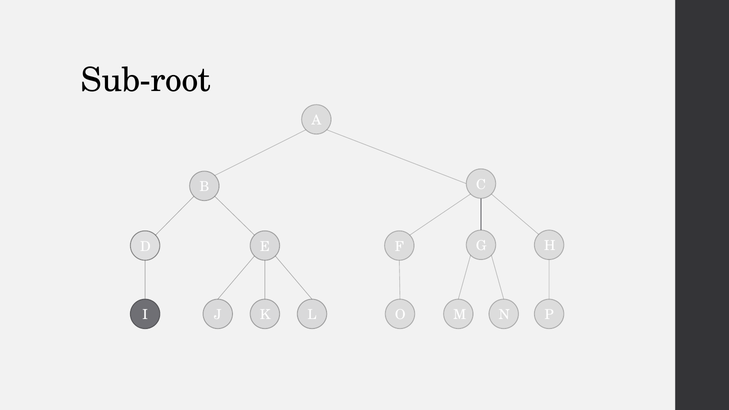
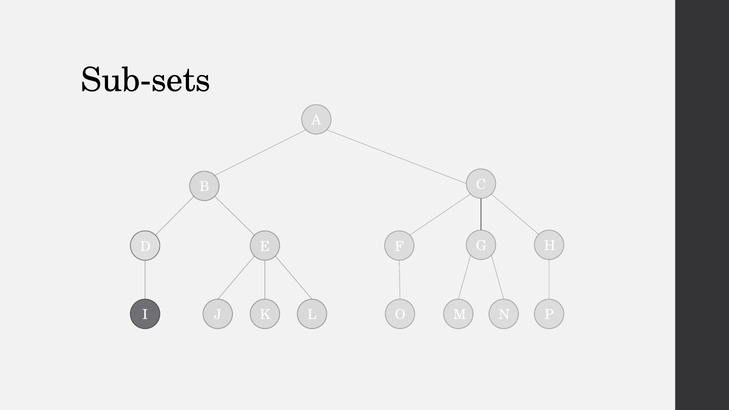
Sub-root: Sub-root -> Sub-sets
